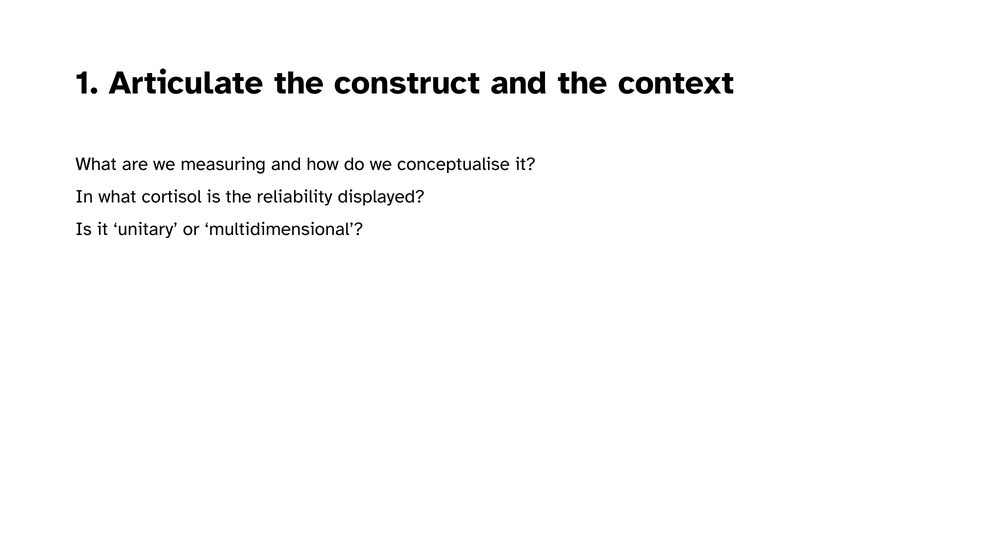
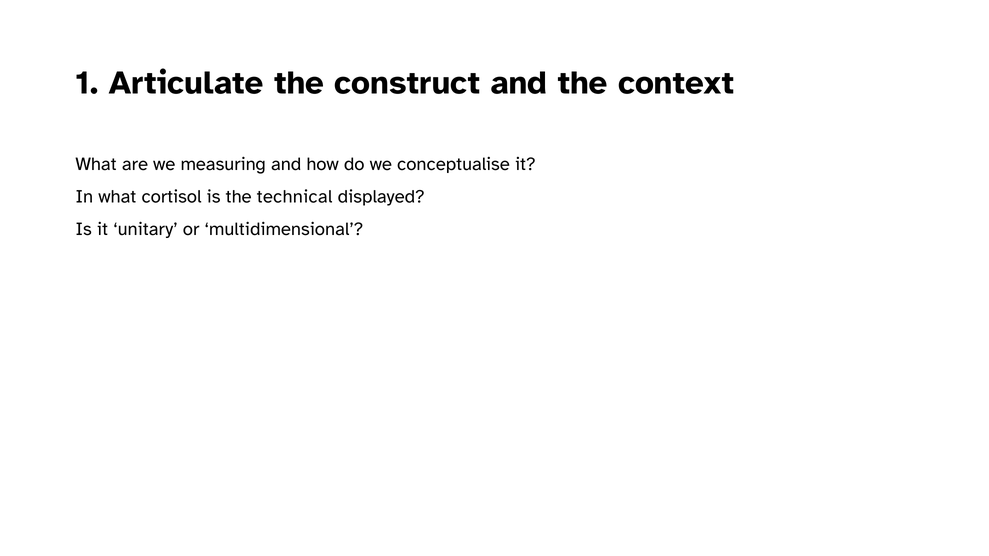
reliability: reliability -> technical
